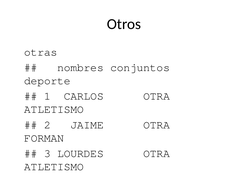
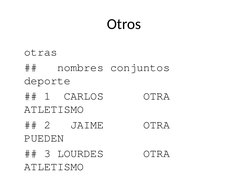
FORMAN: FORMAN -> PUEDEN
